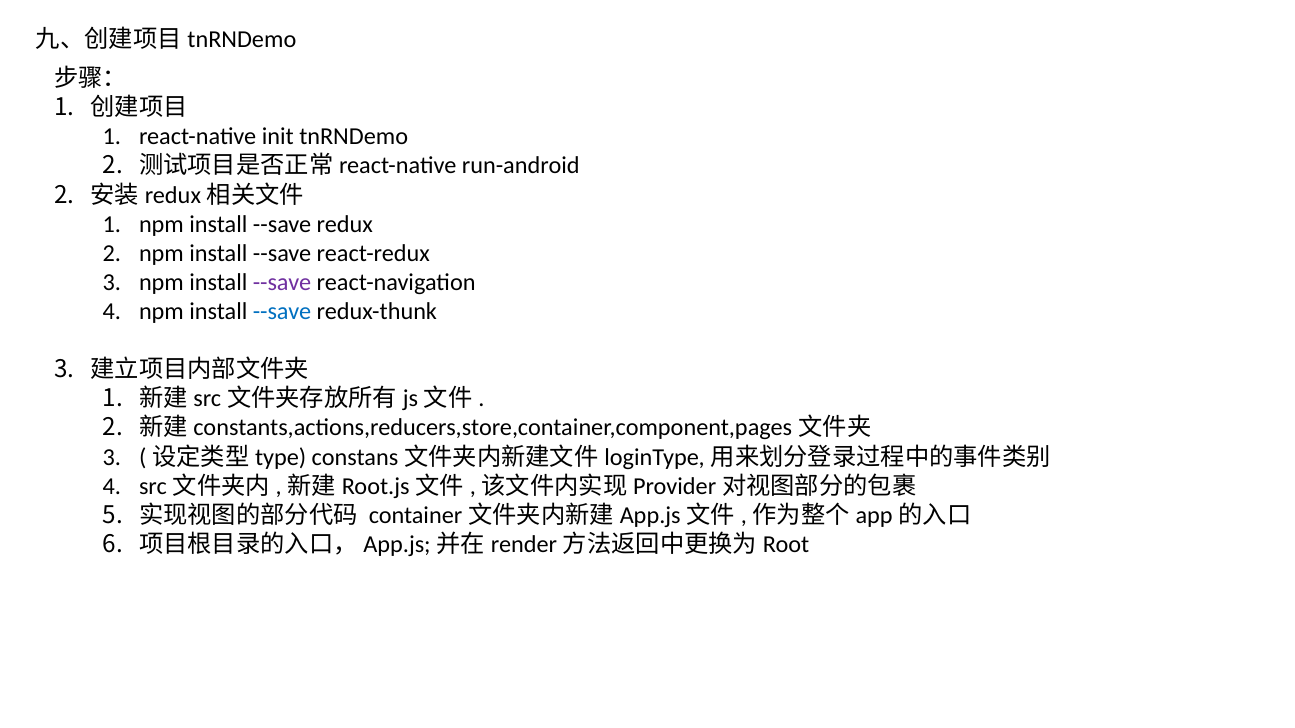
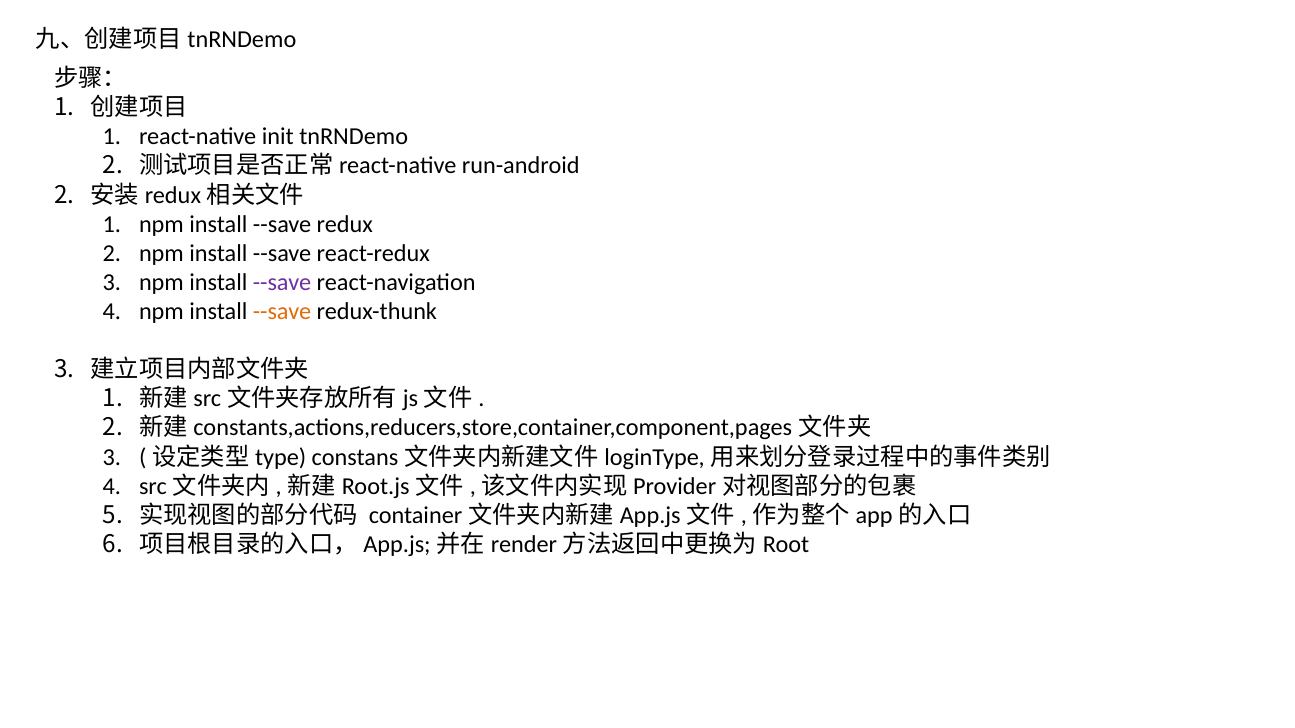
--save at (282, 312) colour: blue -> orange
